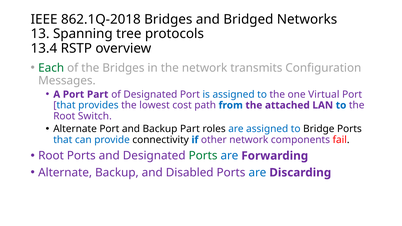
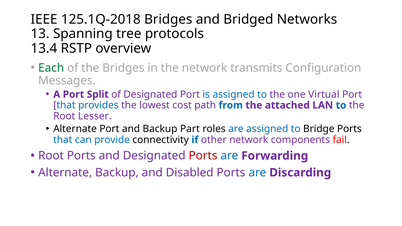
862.1Q-2018: 862.1Q-2018 -> 125.1Q-2018
Port Part: Part -> Split
Switch: Switch -> Lesser
Ports at (203, 156) colour: green -> red
